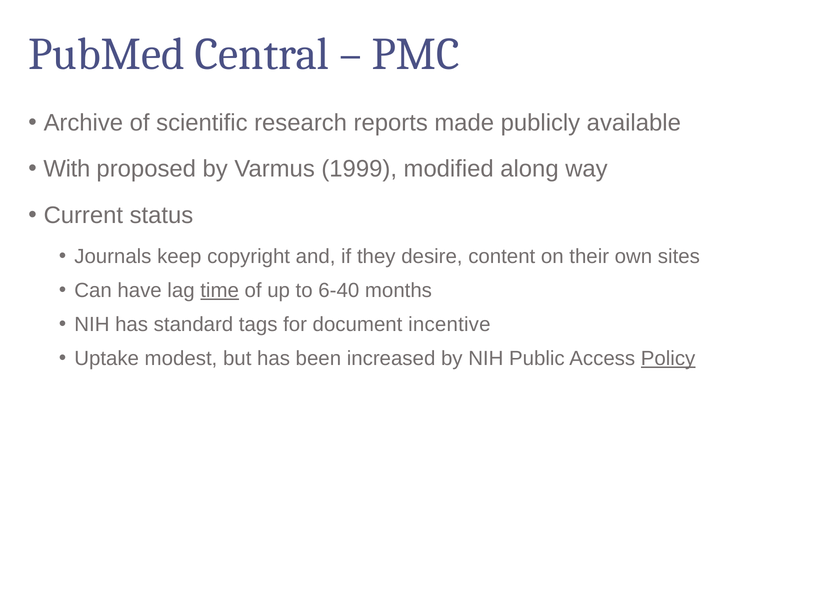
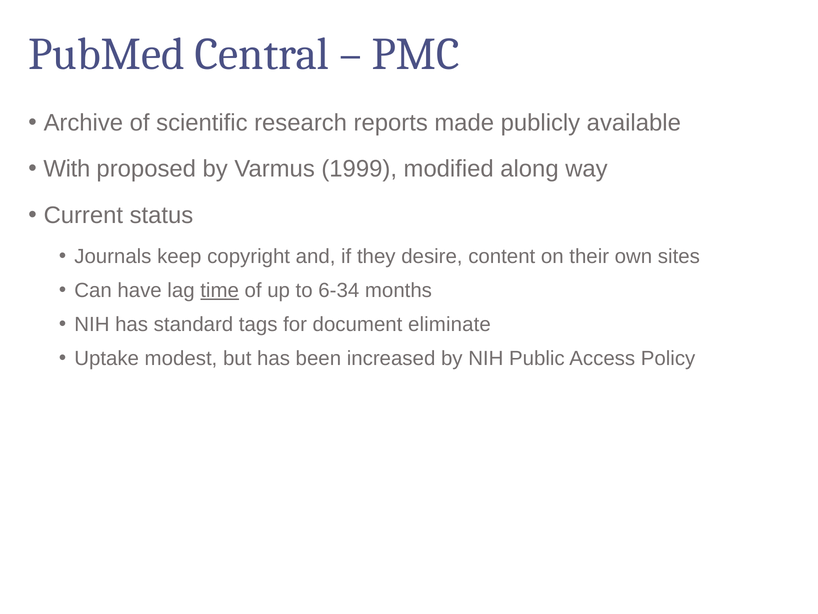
6-40: 6-40 -> 6-34
incentive: incentive -> eliminate
Policy underline: present -> none
